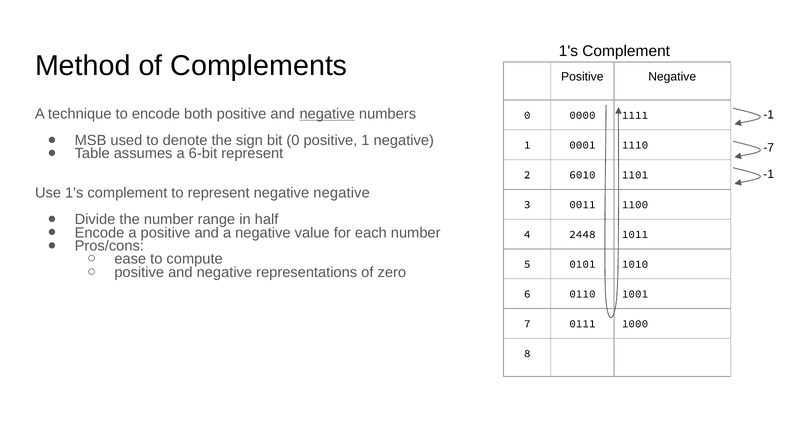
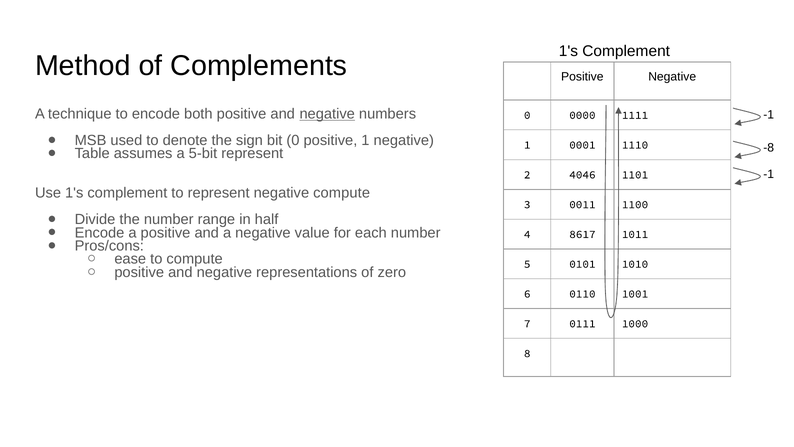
-7 at (769, 148): -7 -> -8
6-bit: 6-bit -> 5-bit
6010: 6010 -> 4046
negative negative: negative -> compute
2448: 2448 -> 8617
